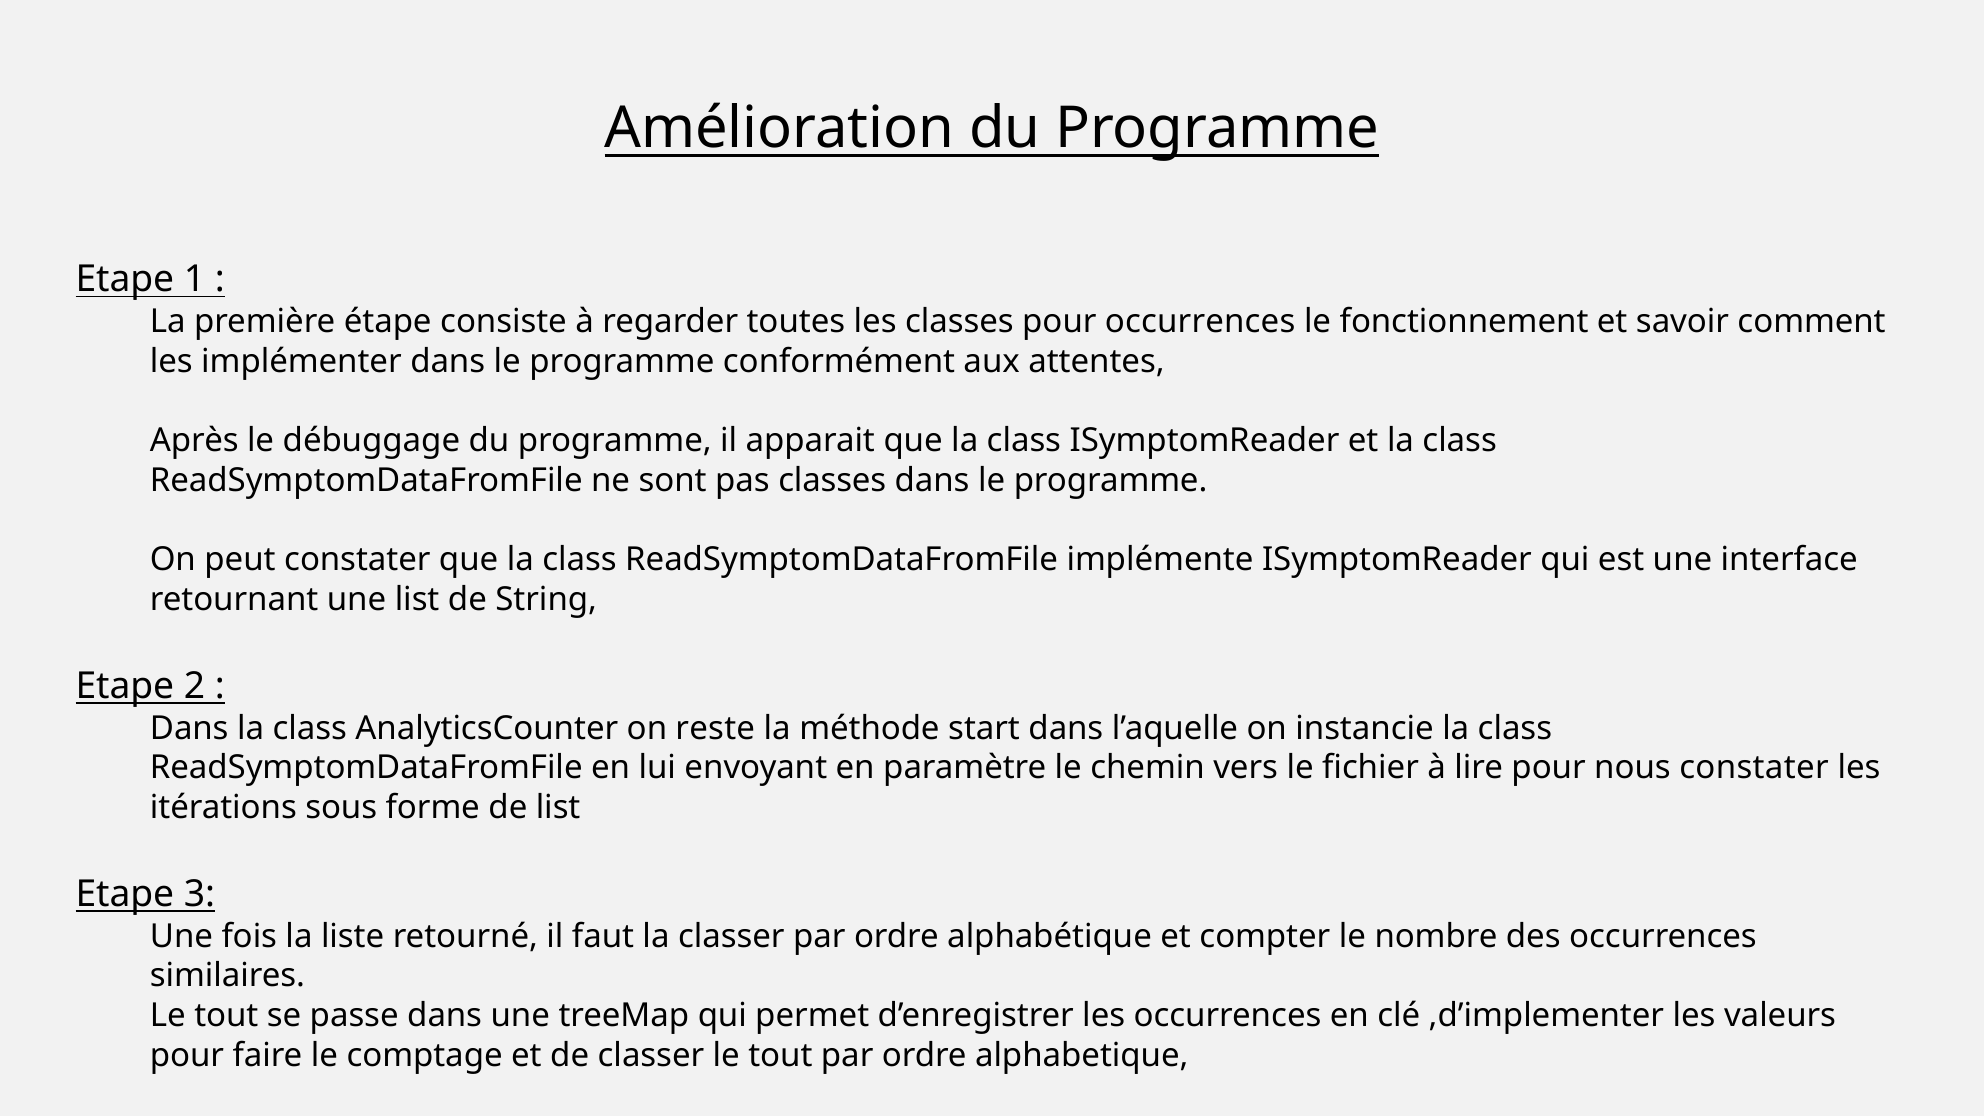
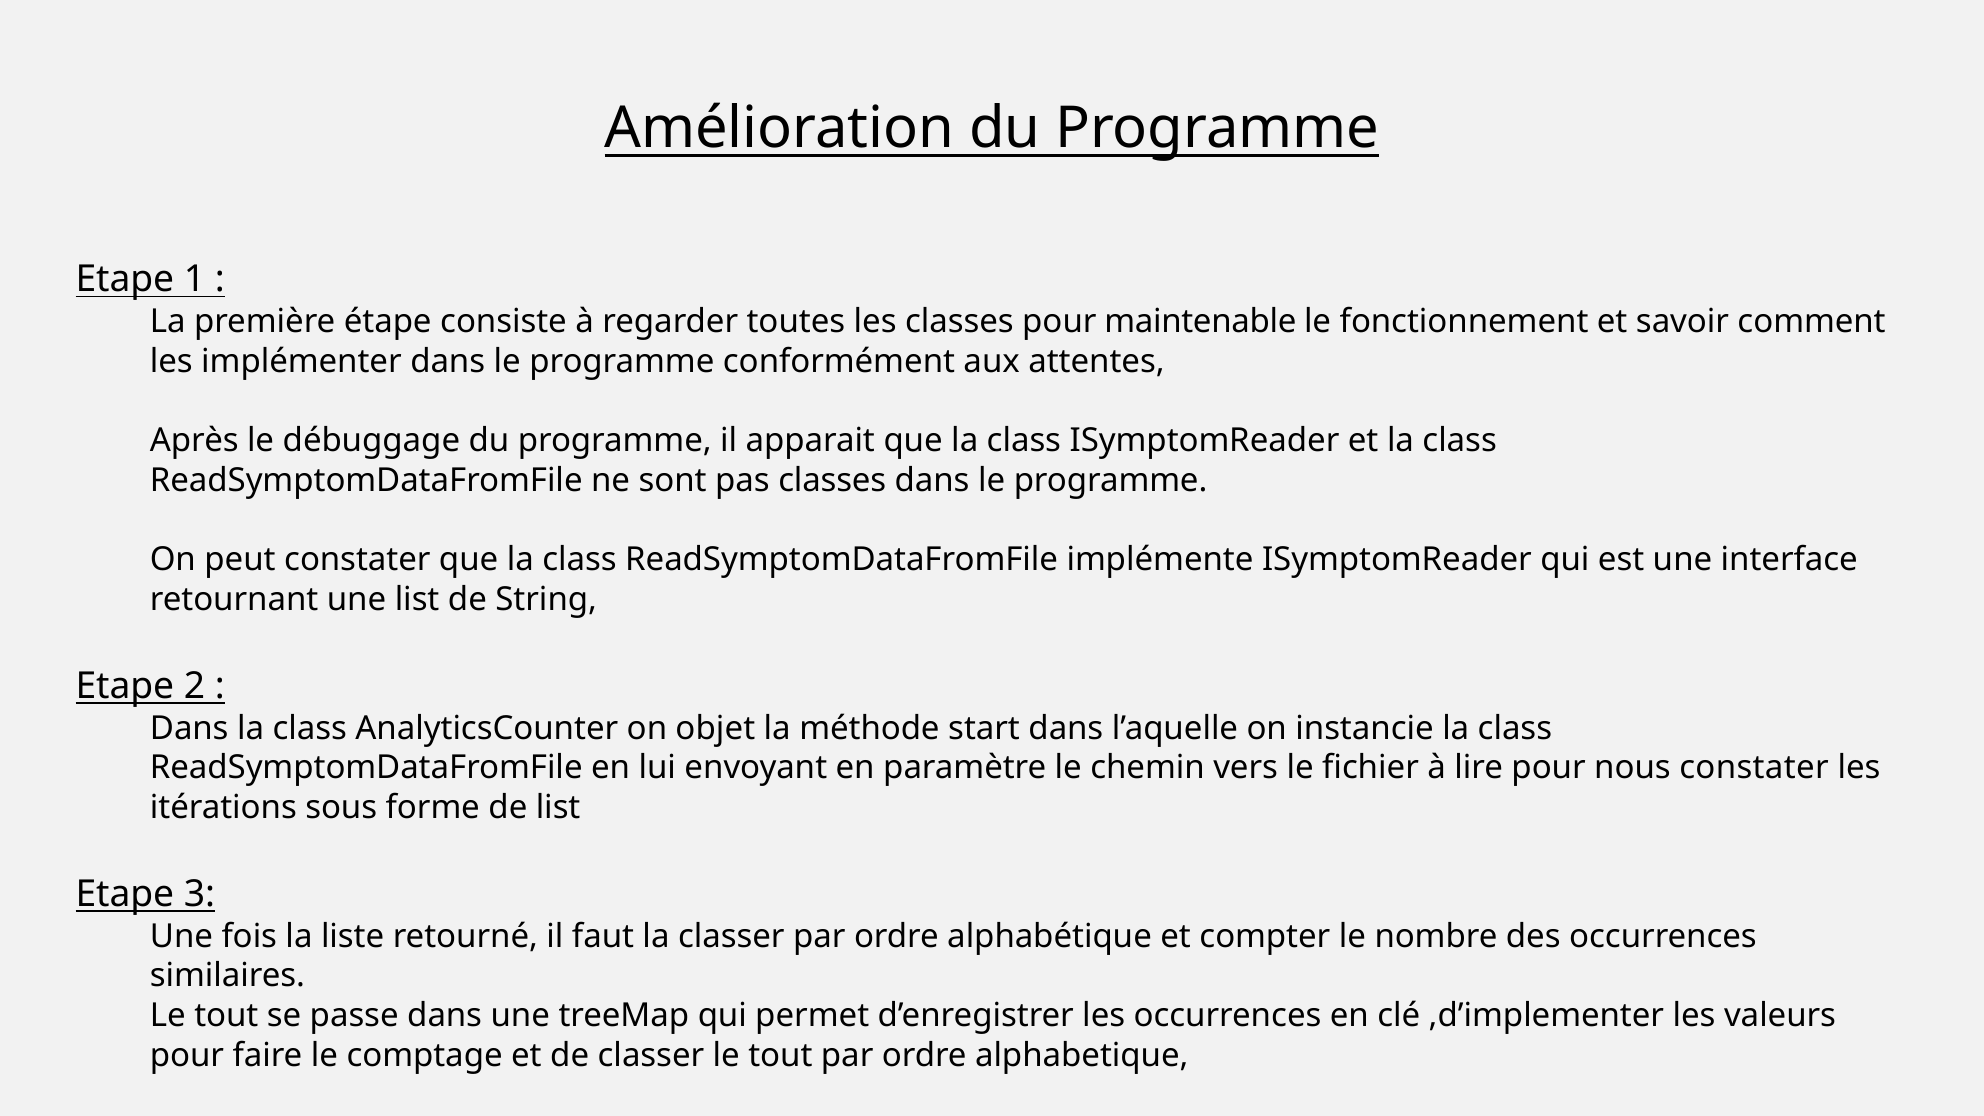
pour occurrences: occurrences -> maintenable
reste: reste -> objet
